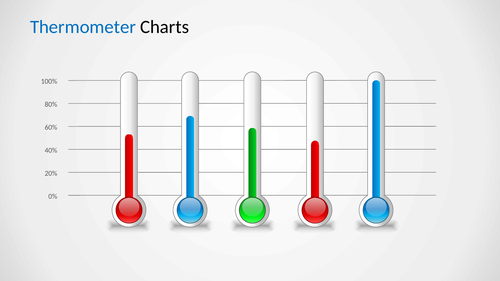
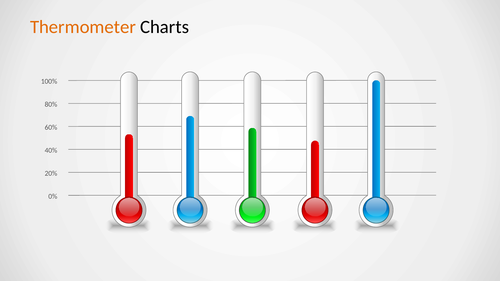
Thermometer colour: blue -> orange
